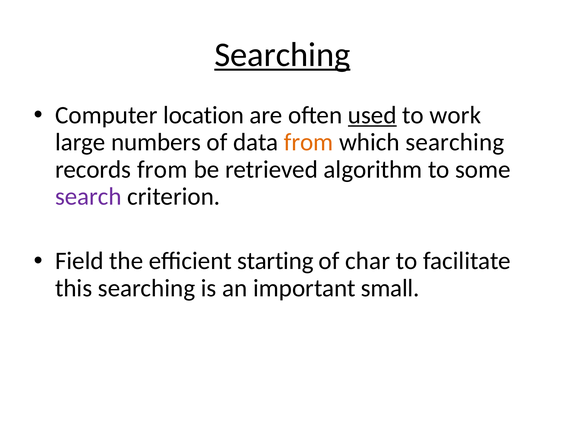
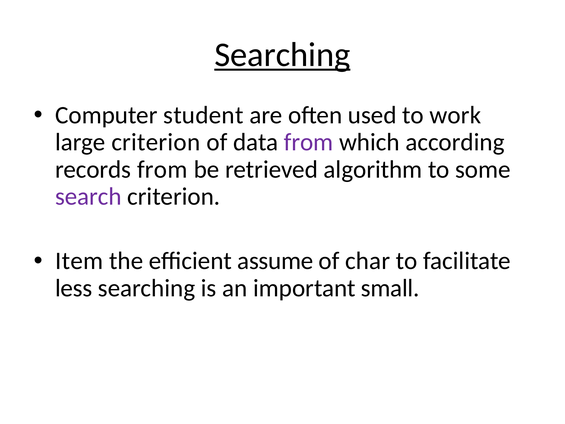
location: location -> student
used underline: present -> none
large numbers: numbers -> criterion
from at (309, 142) colour: orange -> purple
which searching: searching -> according
Field: Field -> Item
starting: starting -> assume
this: this -> less
